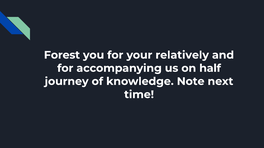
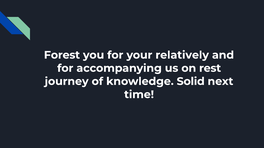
half: half -> rest
Note: Note -> Solid
